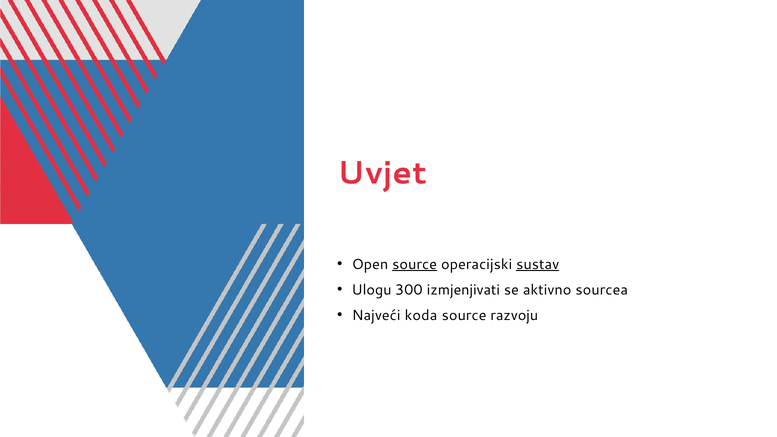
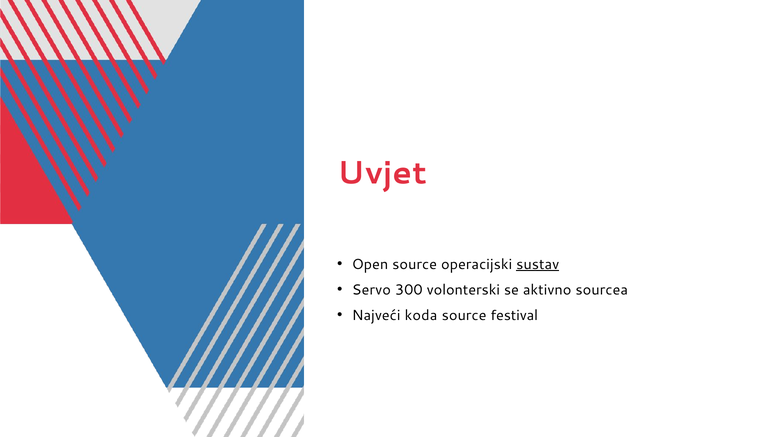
source at (415, 264) underline: present -> none
Ulogu: Ulogu -> Servo
izmjenjivati: izmjenjivati -> volonterski
razvoju: razvoju -> festival
